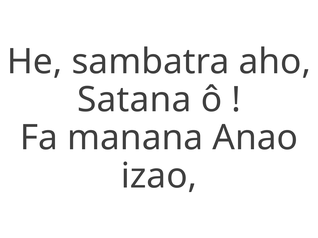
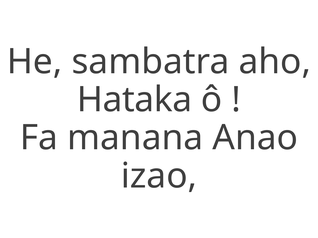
Satana: Satana -> Hataka
